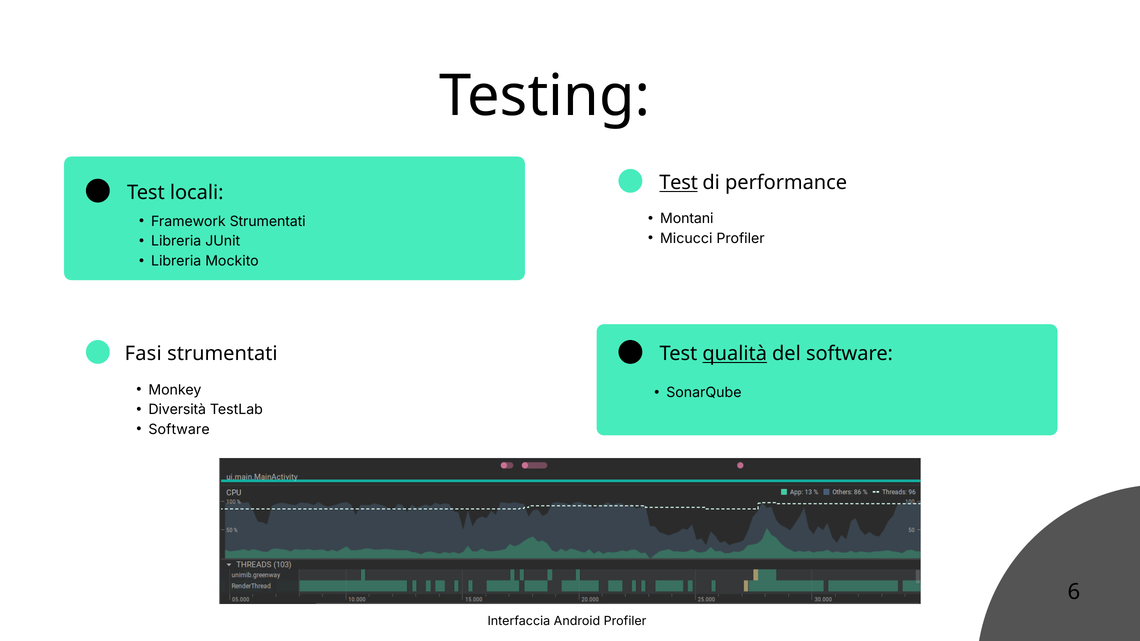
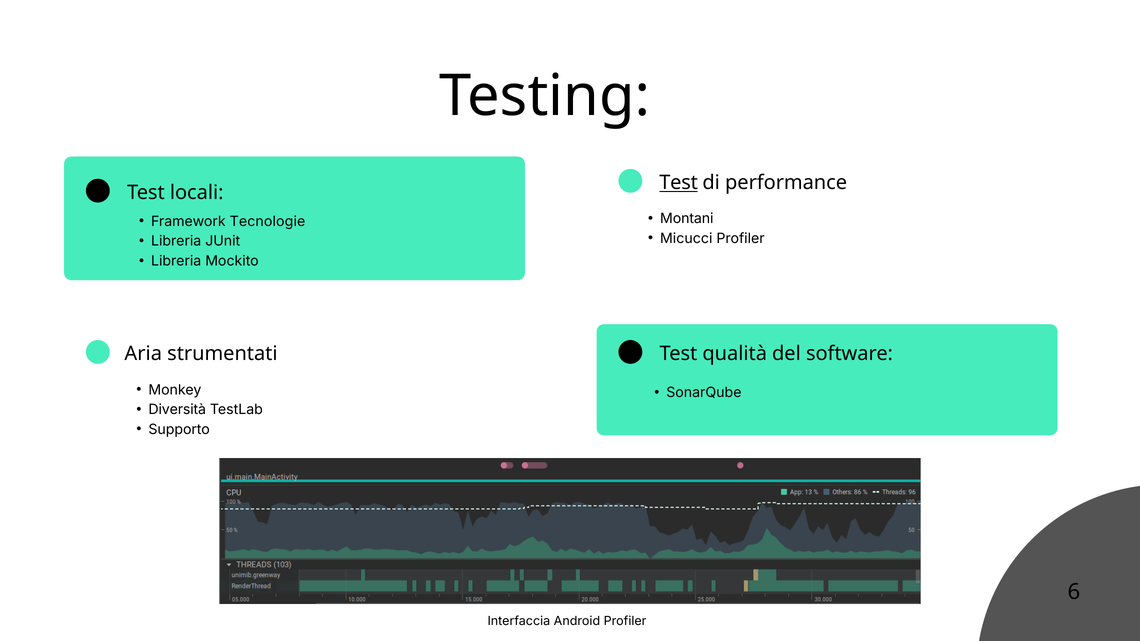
Framework Strumentati: Strumentati -> Tecnologie
Fasi: Fasi -> Aria
qualità underline: present -> none
Software at (179, 430): Software -> Supporto
